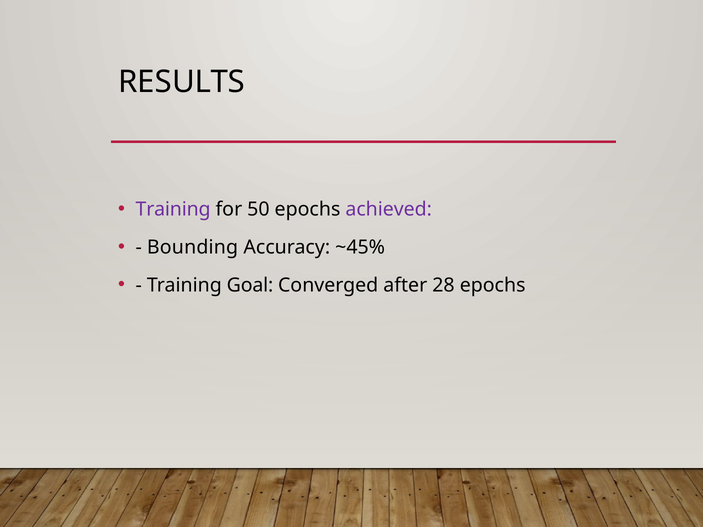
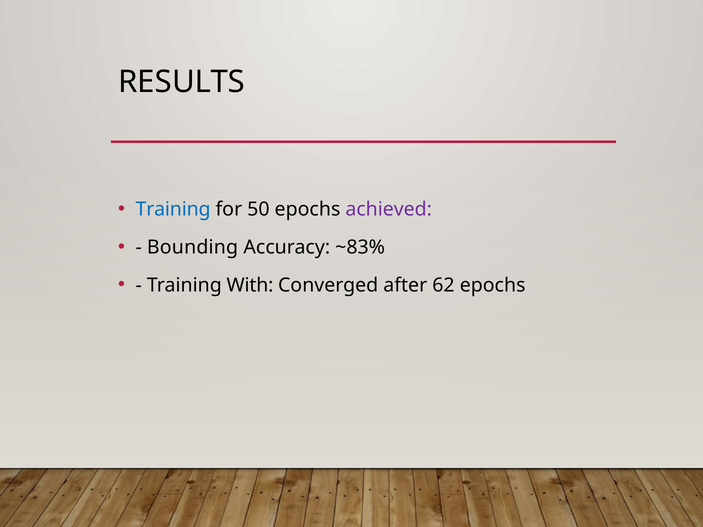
Training at (173, 209) colour: purple -> blue
~45%: ~45% -> ~83%
Goal: Goal -> With
28: 28 -> 62
